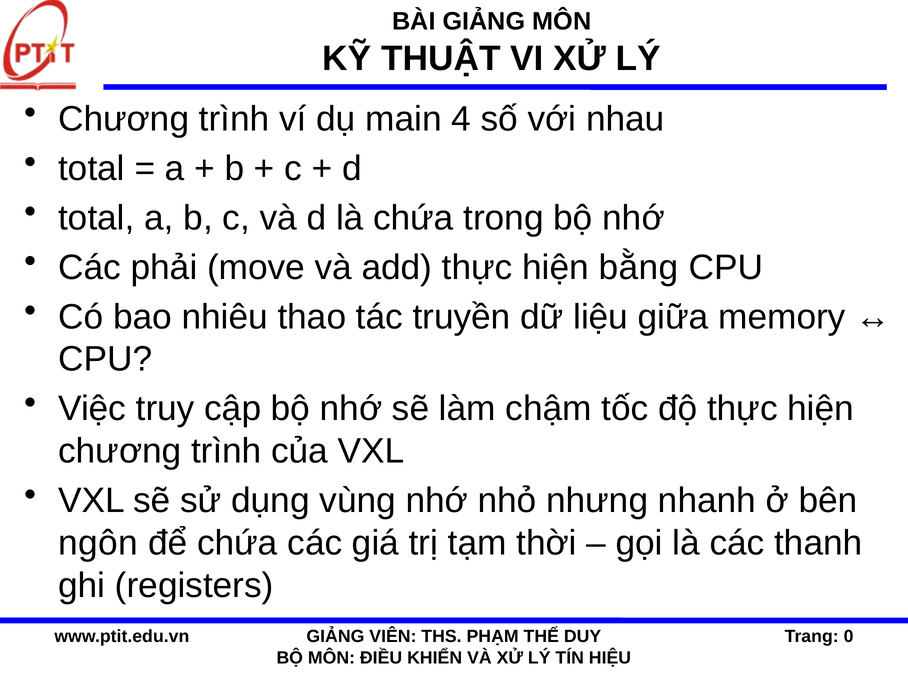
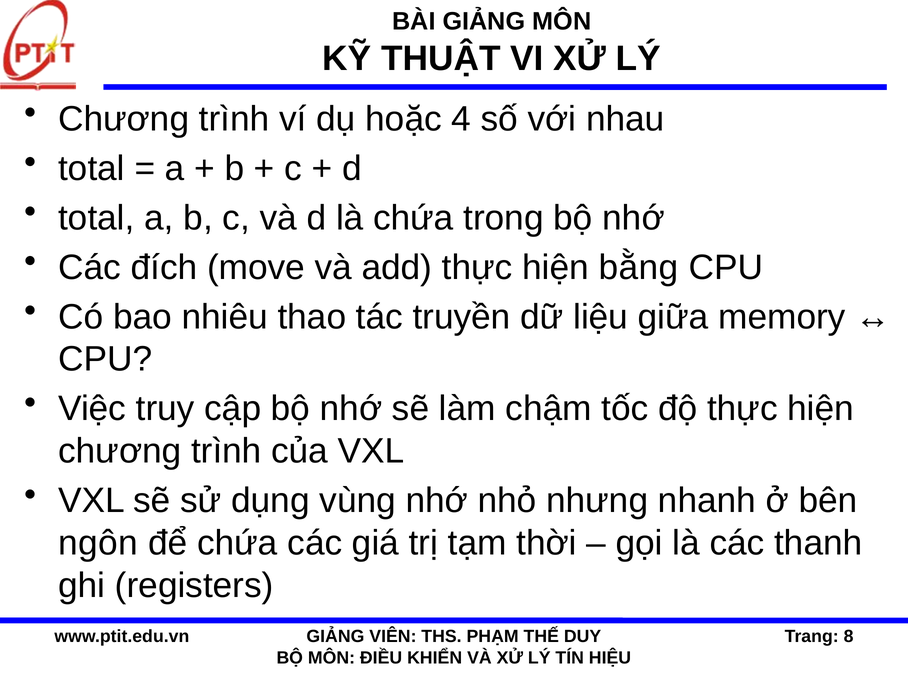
main: main -> hoặc
phải: phải -> đích
0: 0 -> 8
